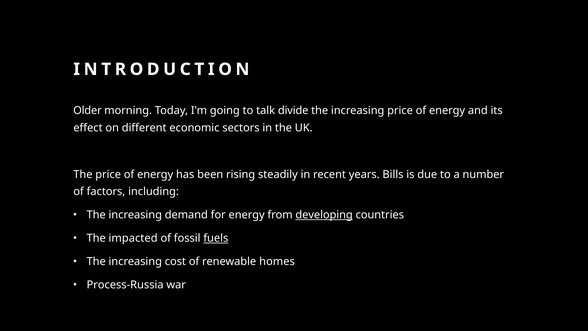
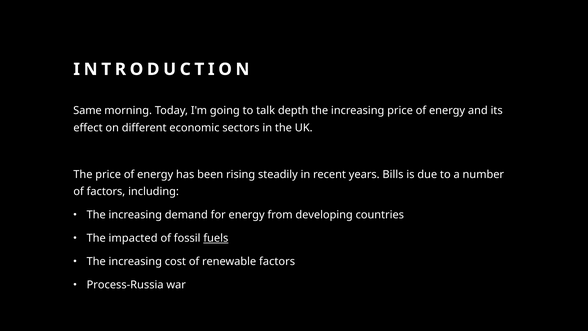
Older: Older -> Same
divide: divide -> depth
developing underline: present -> none
renewable homes: homes -> factors
